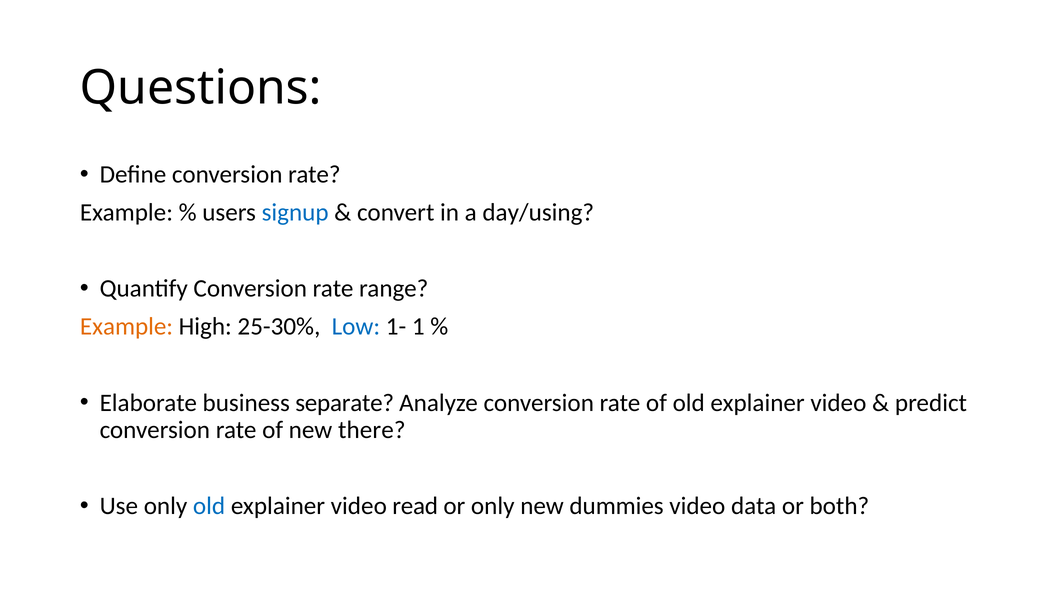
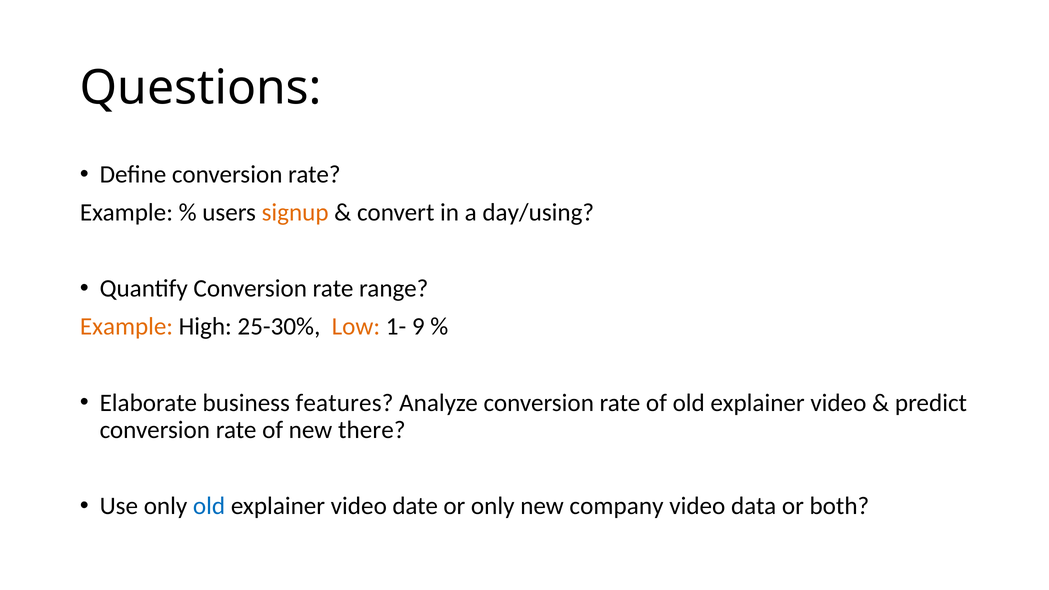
signup colour: blue -> orange
Low colour: blue -> orange
1: 1 -> 9
separate: separate -> features
read: read -> date
dummies: dummies -> company
